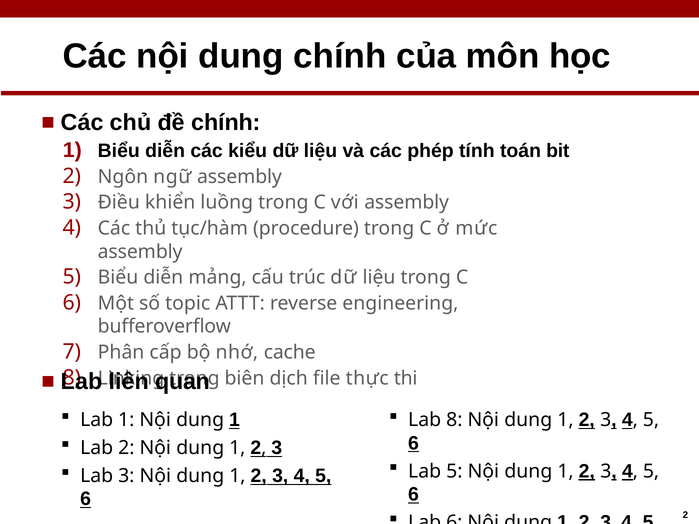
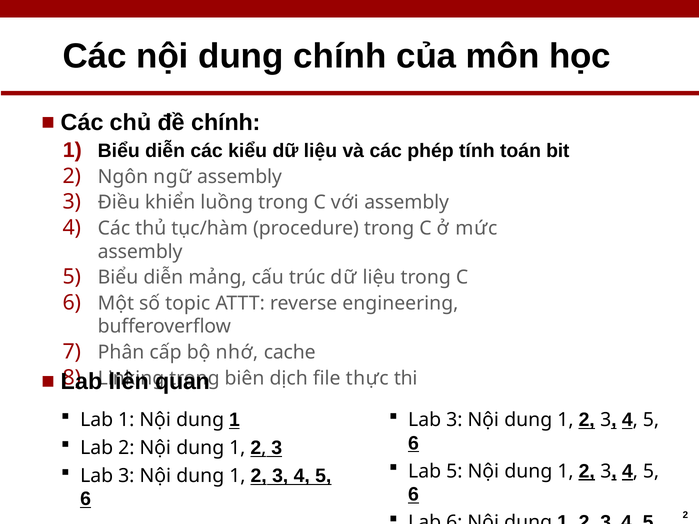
8 at (454, 420): 8 -> 3
